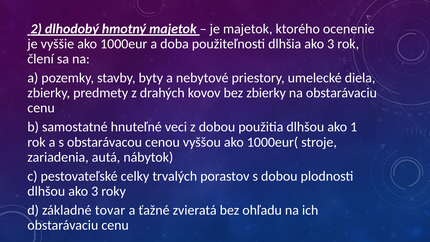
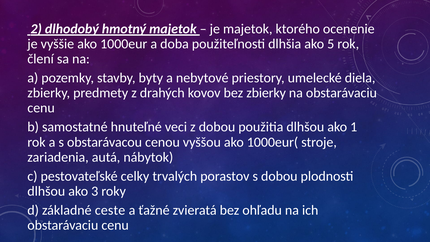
dlhšia ako 3: 3 -> 5
tovar: tovar -> ceste
